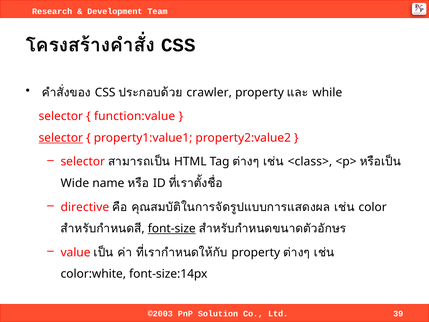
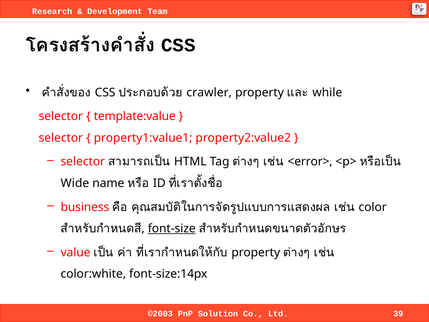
function:value: function:value -> template:value
selector at (61, 138) underline: present -> none
<class>: <class> -> <error>
directive: directive -> business
